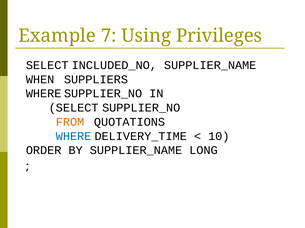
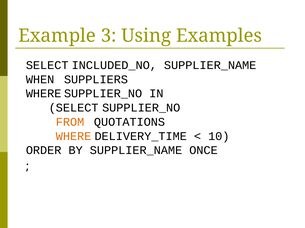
7: 7 -> 3
Privileges: Privileges -> Examples
WHERE colour: blue -> orange
LONG: LONG -> ONCE
